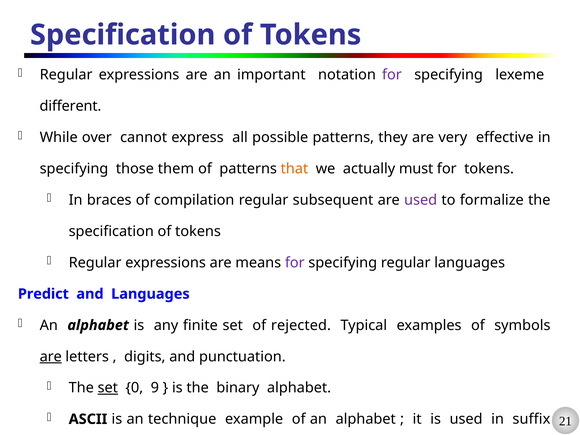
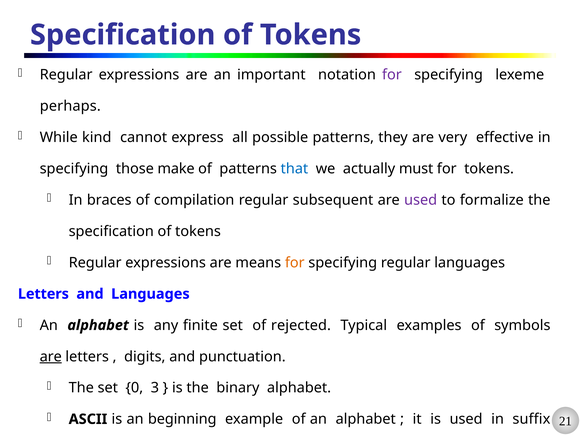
different: different -> perhaps
over: over -> kind
them: them -> make
that colour: orange -> blue
for at (295, 263) colour: purple -> orange
Predict: Predict -> Letters
set at (108, 388) underline: present -> none
9: 9 -> 3
technique: technique -> beginning
